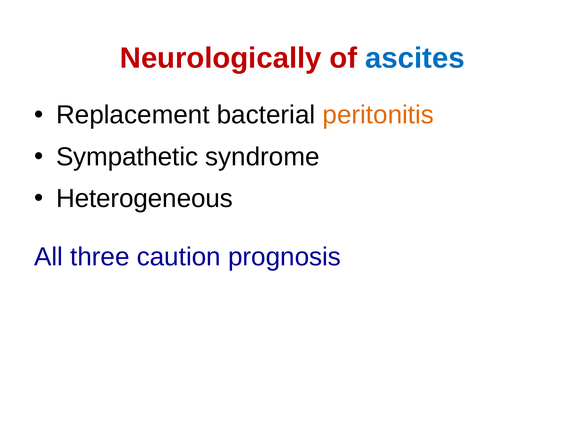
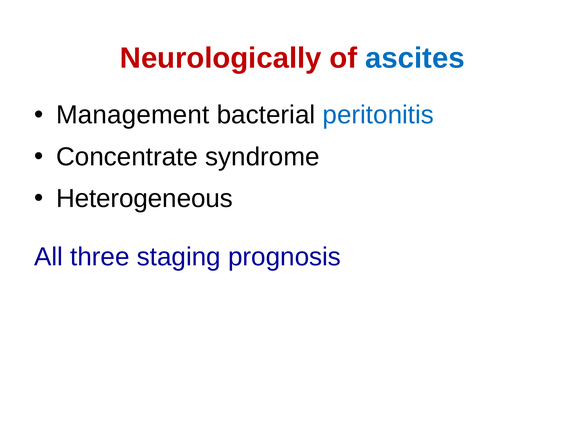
Replacement: Replacement -> Management
peritonitis colour: orange -> blue
Sympathetic: Sympathetic -> Concentrate
caution: caution -> staging
